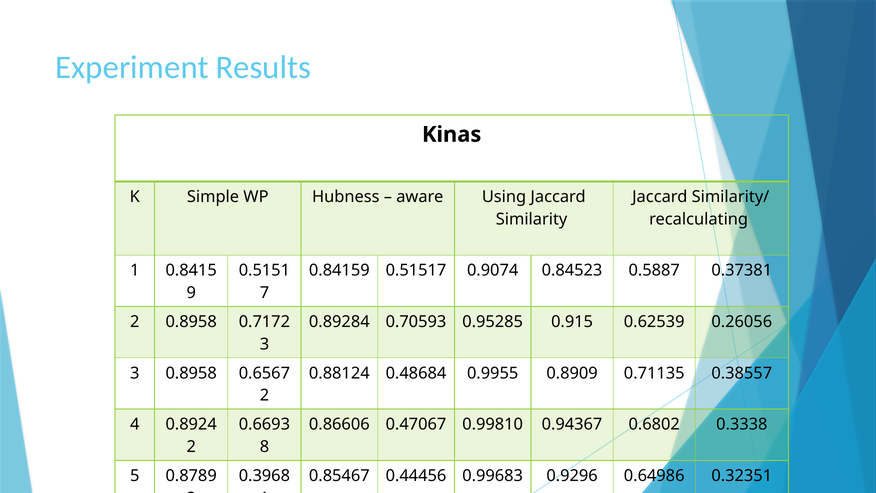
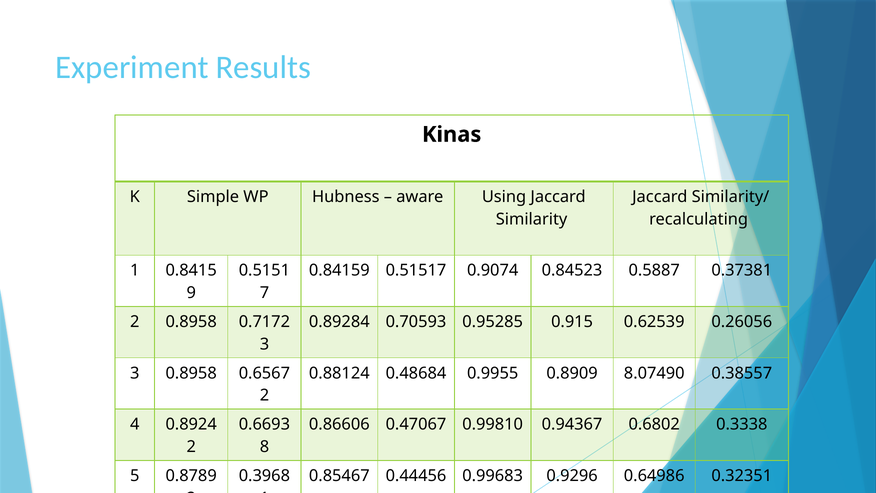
0.71135: 0.71135 -> 8.07490
